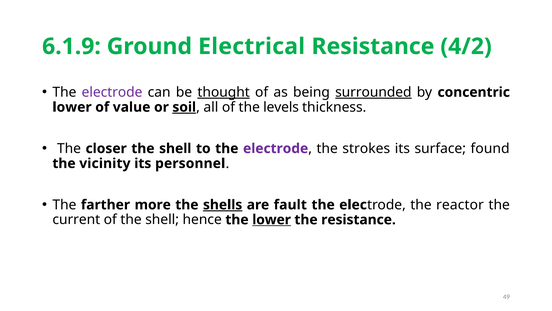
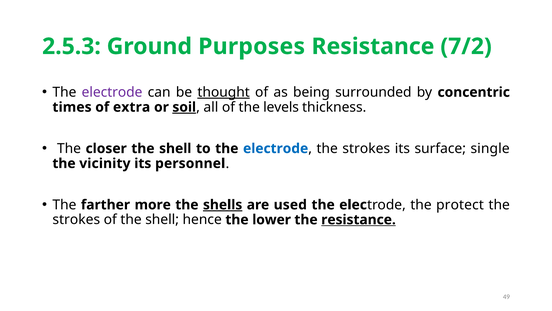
6.1.9: 6.1.9 -> 2.5.3
Electrical: Electrical -> Purposes
4/2: 4/2 -> 7/2
surrounded underline: present -> none
lower at (72, 107): lower -> times
value: value -> extra
electrode at (276, 148) colour: purple -> blue
found: found -> single
fault: fault -> used
reactor: reactor -> protect
current at (76, 219): current -> strokes
lower at (272, 219) underline: present -> none
resistance at (359, 219) underline: none -> present
